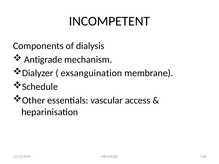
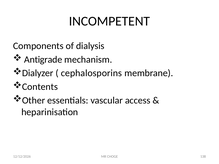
exsanguination: exsanguination -> cephalosporins
Schedule: Schedule -> Contents
